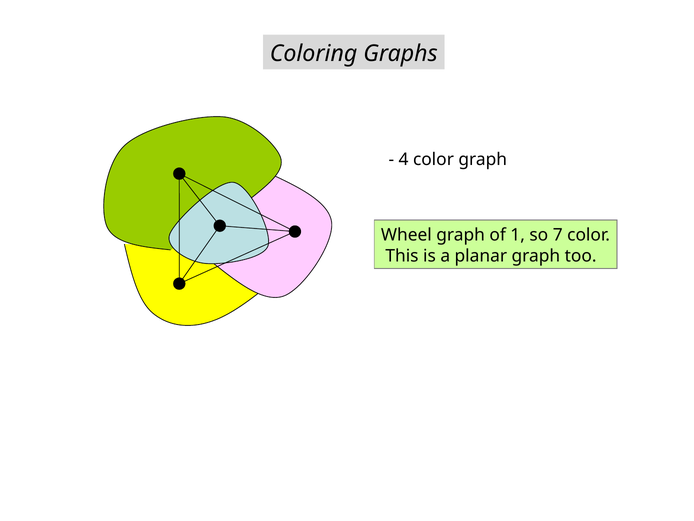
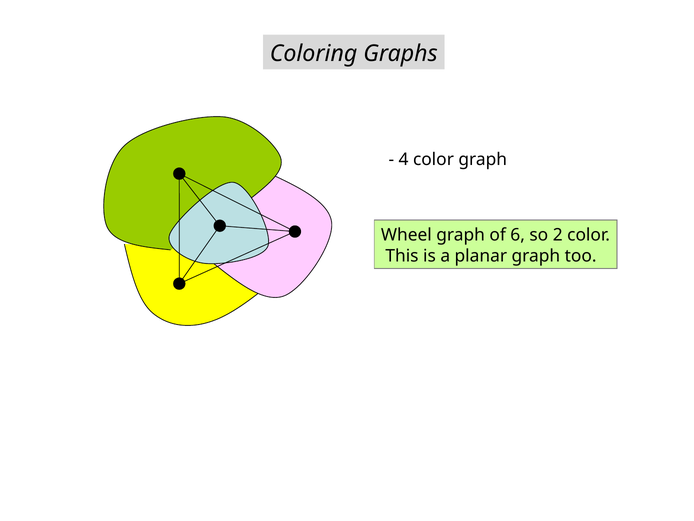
1: 1 -> 6
7: 7 -> 2
